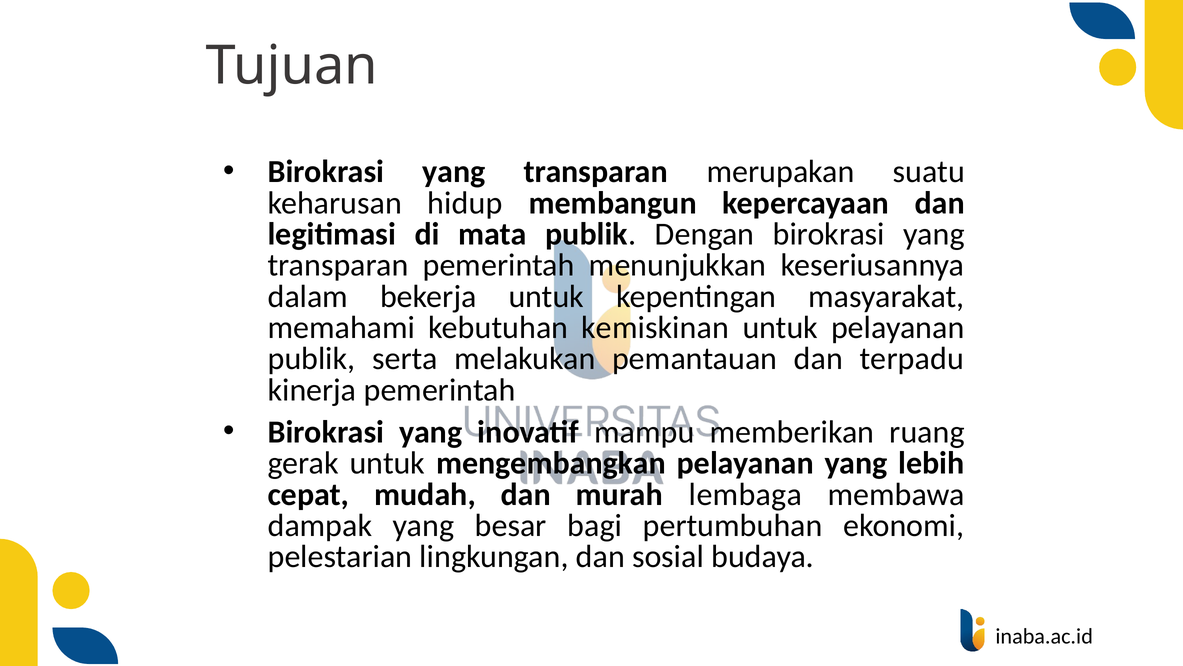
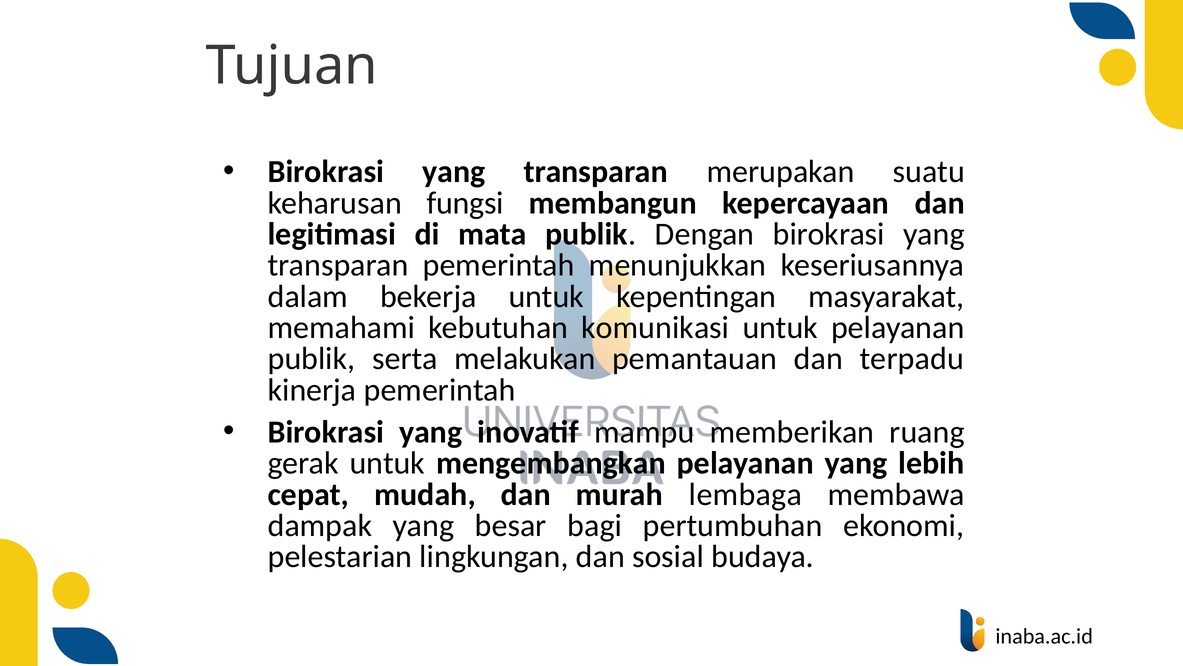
hidup: hidup -> fungsi
kemiskinan: kemiskinan -> komunikasi
